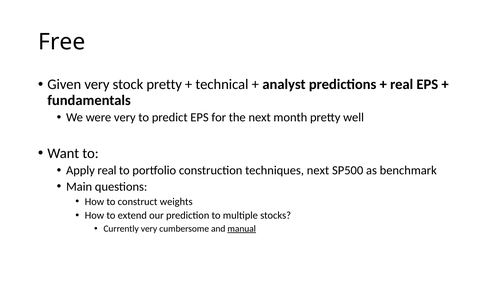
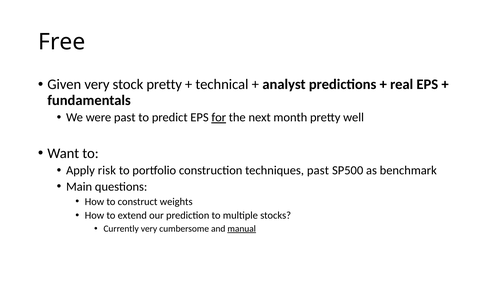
were very: very -> past
for underline: none -> present
Apply real: real -> risk
techniques next: next -> past
